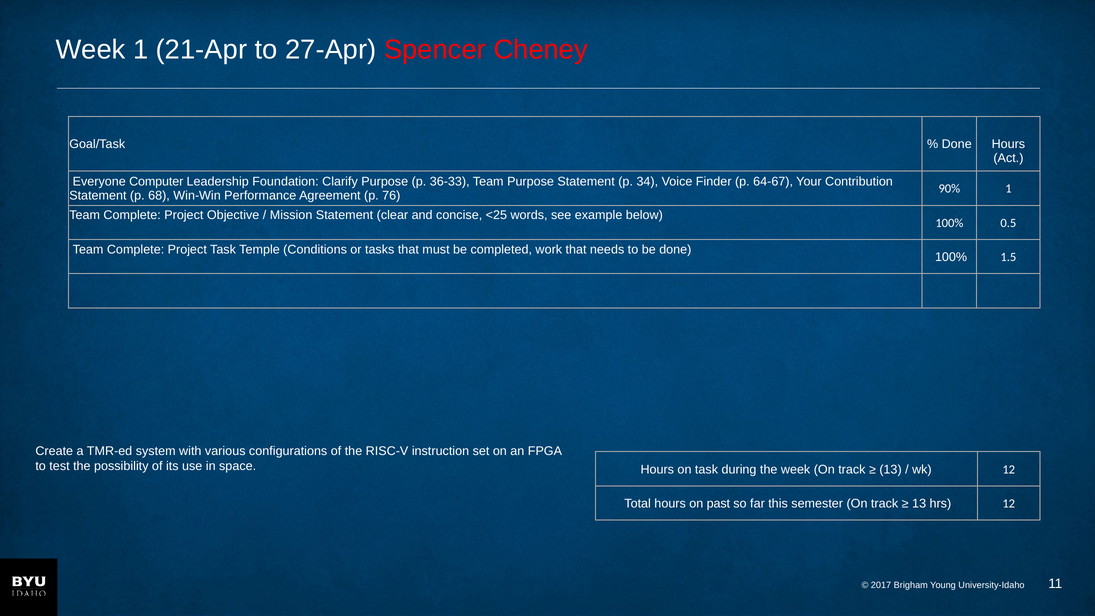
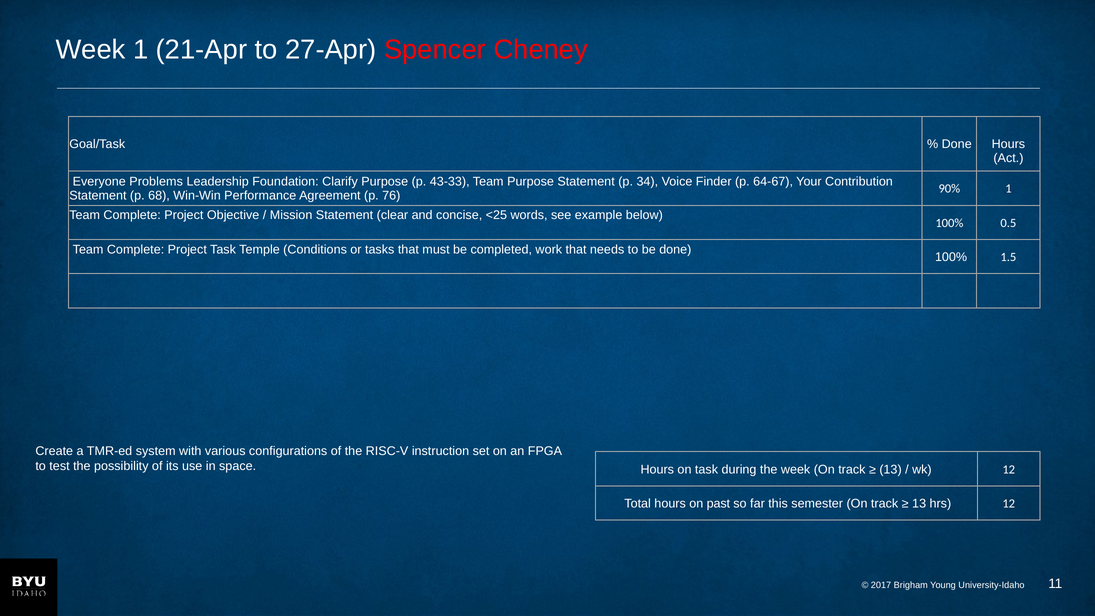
Computer: Computer -> Problems
36-33: 36-33 -> 43-33
